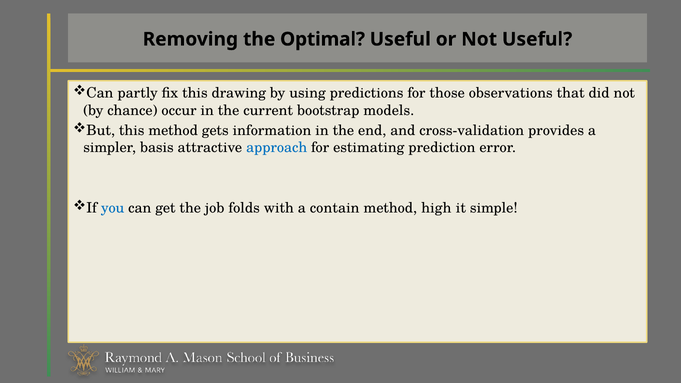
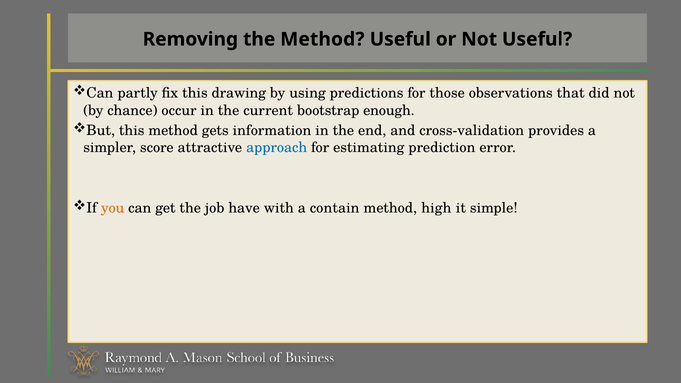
the Optimal: Optimal -> Method
models: models -> enough
basis: basis -> score
you colour: blue -> orange
folds: folds -> have
